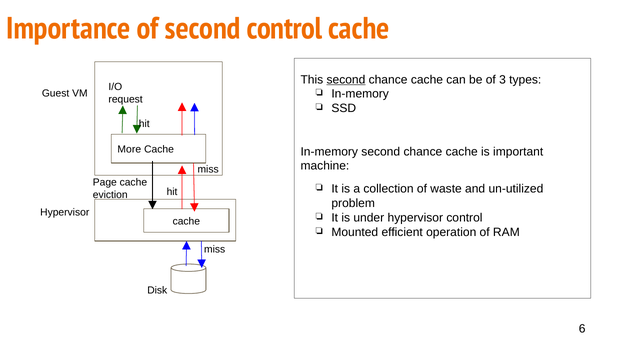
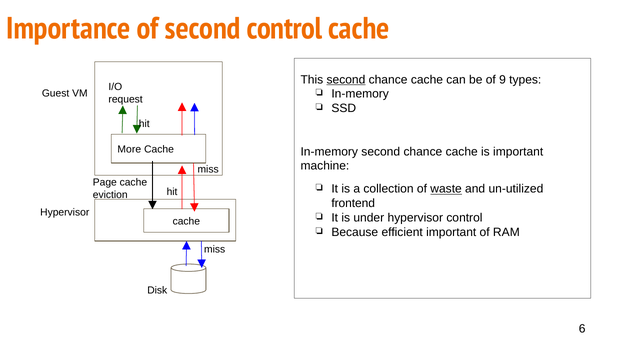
3: 3 -> 9
waste underline: none -> present
problem: problem -> frontend
Mounted: Mounted -> Because
efficient operation: operation -> important
